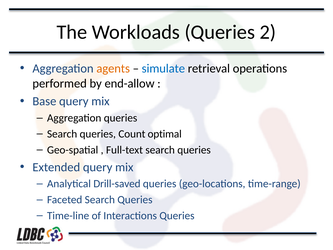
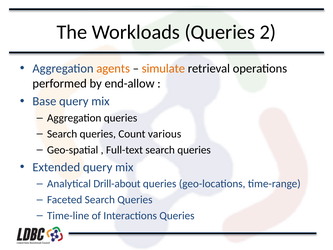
simulate colour: blue -> orange
optimal: optimal -> various
Drill-saved: Drill-saved -> Drill-about
